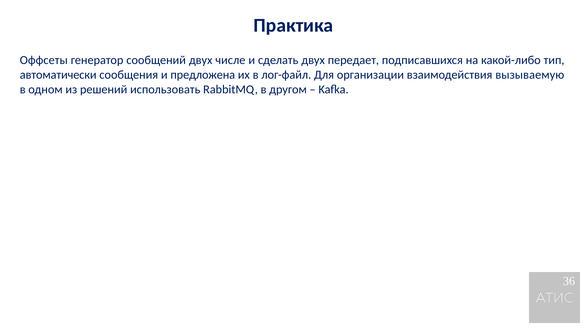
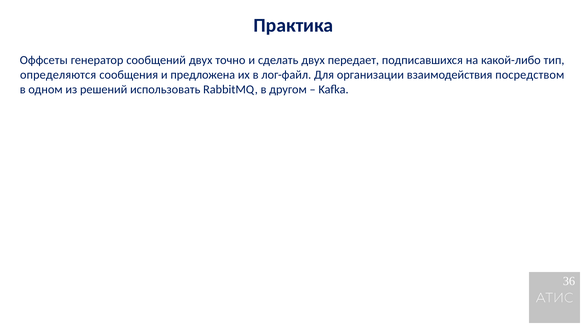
числе: числе -> точно
автоматически: автоматически -> определяются
вызываемую: вызываемую -> посредством
